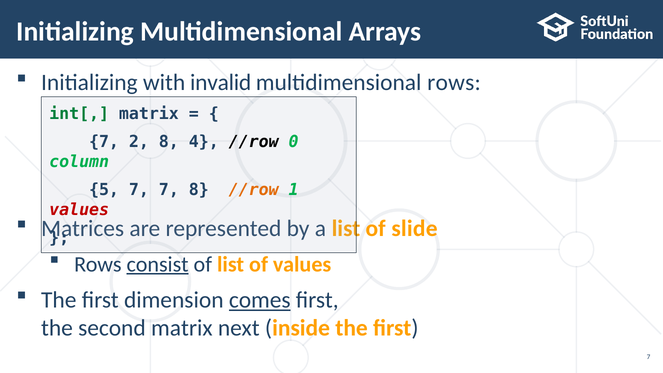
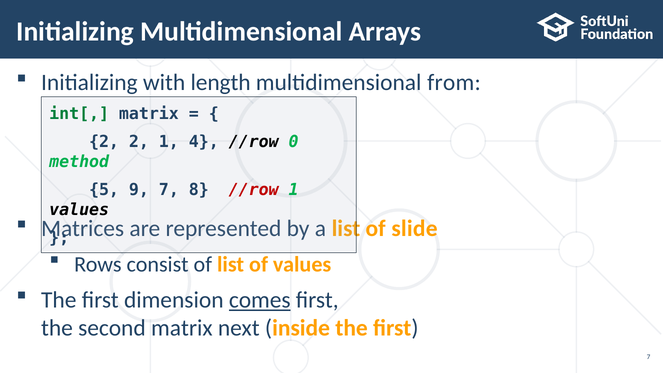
invalid: invalid -> length
multidimensional rows: rows -> from
7 at (104, 142): 7 -> 2
2 8: 8 -> 1
column: column -> method
5 7: 7 -> 9
//row at (254, 190) colour: orange -> red
values at (79, 210) colour: red -> black
consist underline: present -> none
